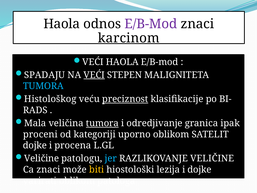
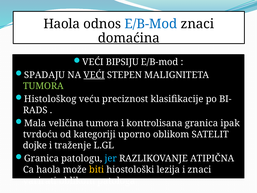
E/B-Mod at (151, 24) colour: purple -> blue
karcinom: karcinom -> domaćina
VEĆI HAOLA: HAOLA -> BIPSIJU
TUMORA at (43, 86) colour: light blue -> light green
preciznost underline: present -> none
tumora at (102, 123) underline: present -> none
odredjivanje: odredjivanje -> kontrolisana
proceni: proceni -> tvrdoću
procena: procena -> traženje
Veličine at (42, 158): Veličine -> Granica
RAZLIKOVANJE VELIČINE: VELIČINE -> ATIPIČNA
Ca znaci: znaci -> haola
i dojke: dojke -> znaci
